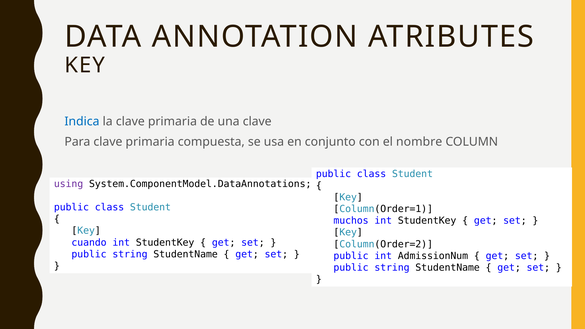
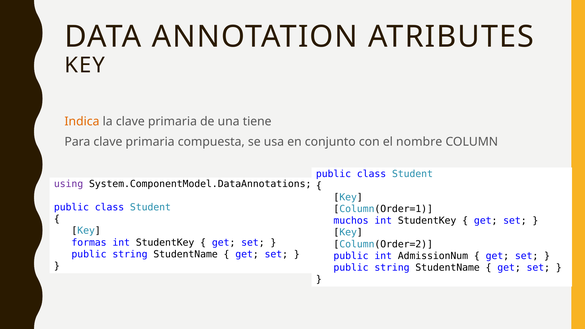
Indica colour: blue -> orange
una clave: clave -> tiene
cuando: cuando -> formas
